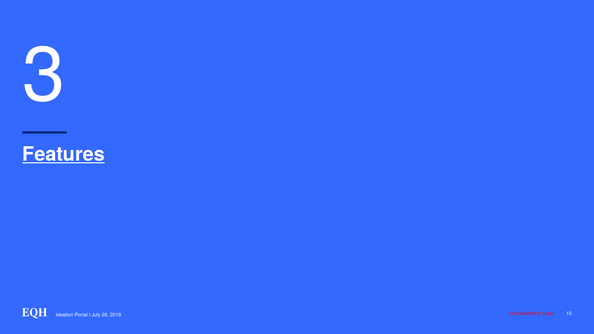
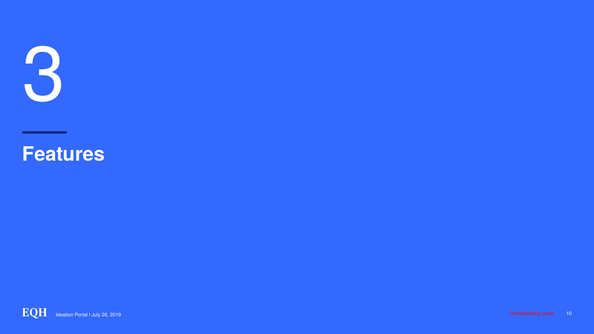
Features underline: present -> none
